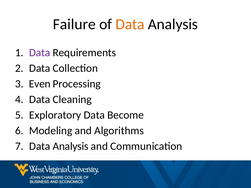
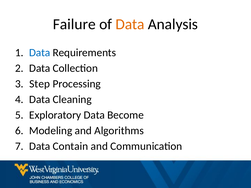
Data at (40, 53) colour: purple -> blue
Even: Even -> Step
Analysis at (71, 146): Analysis -> Contain
